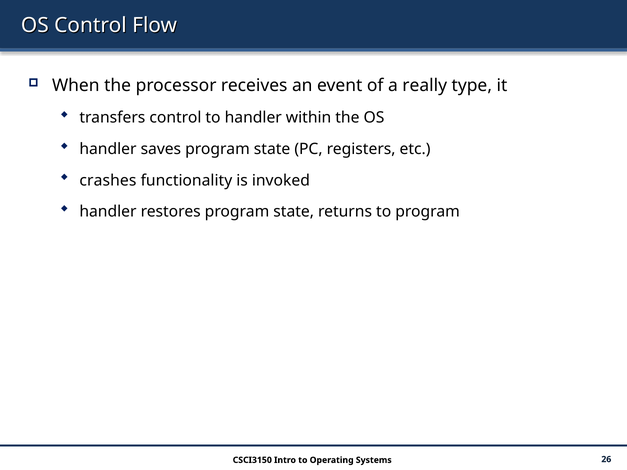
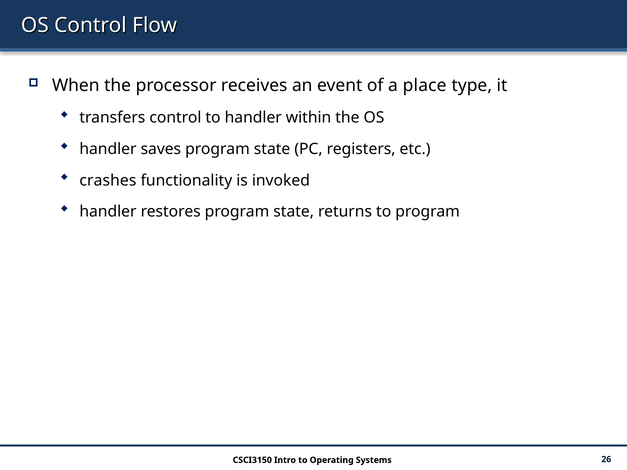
really: really -> place
